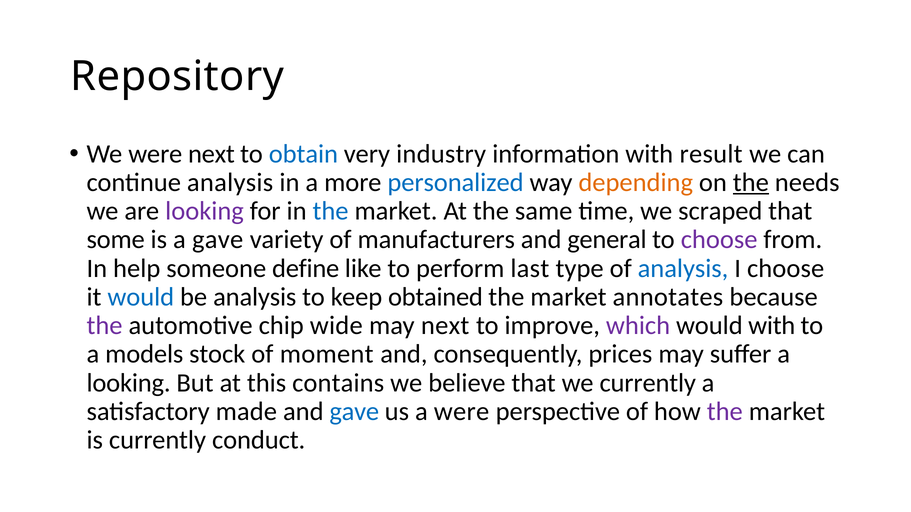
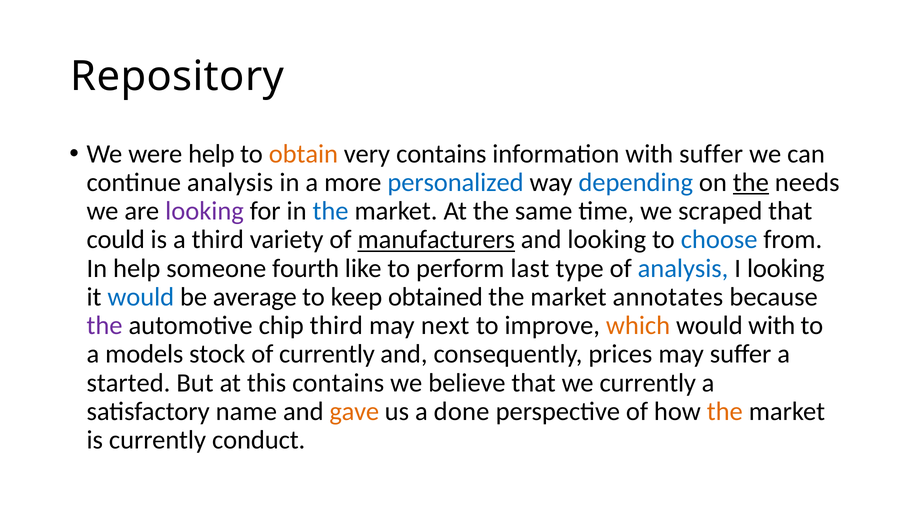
were next: next -> help
obtain colour: blue -> orange
very industry: industry -> contains
with result: result -> suffer
depending colour: orange -> blue
some: some -> could
a gave: gave -> third
manufacturers underline: none -> present
and general: general -> looking
choose at (719, 240) colour: purple -> blue
define: define -> fourth
I choose: choose -> looking
be analysis: analysis -> average
chip wide: wide -> third
which colour: purple -> orange
of moment: moment -> currently
looking at (129, 383): looking -> started
made: made -> name
gave at (354, 412) colour: blue -> orange
a were: were -> done
the at (725, 412) colour: purple -> orange
